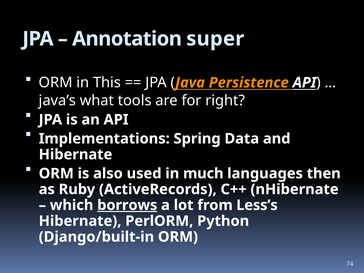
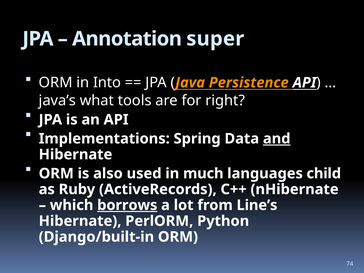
This: This -> Into
and underline: none -> present
then: then -> child
Less’s: Less’s -> Line’s
